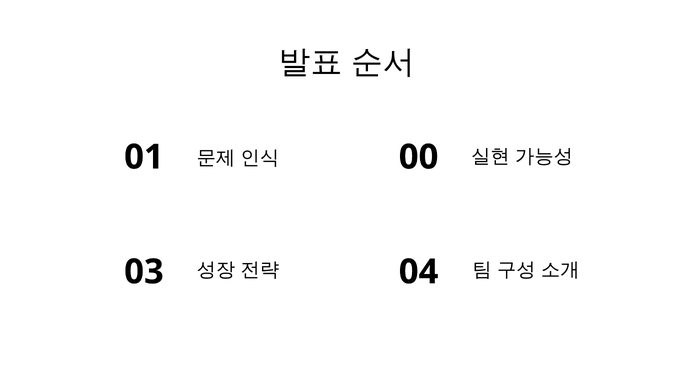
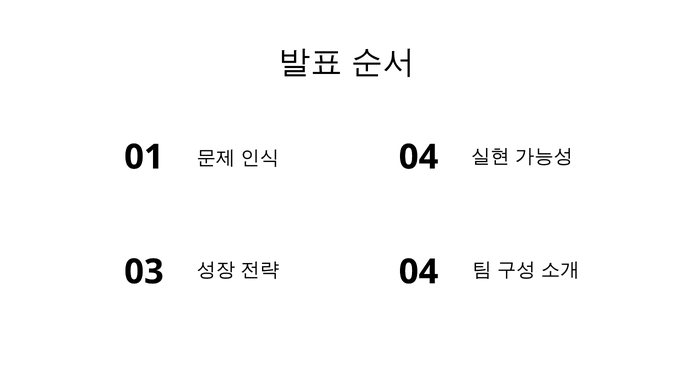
01 00: 00 -> 04
